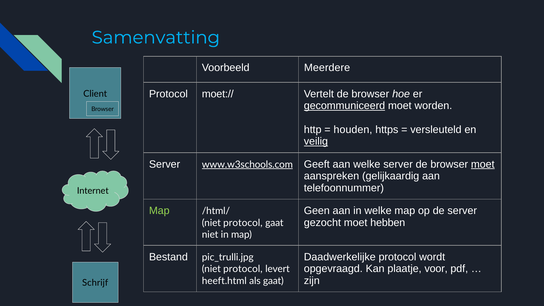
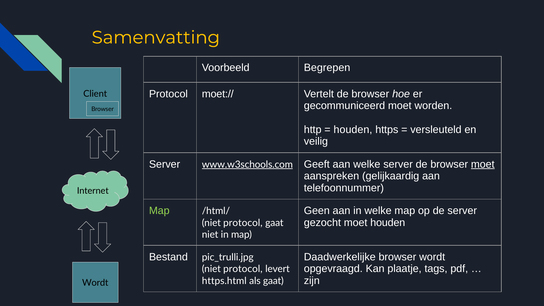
Samenvatting colour: light blue -> yellow
Meerdere: Meerdere -> Begrepen
gecommuniceerd underline: present -> none
veilig underline: present -> none
moet hebben: hebben -> houden
Daadwerkelijke protocol: protocol -> browser
voor: voor -> tags
heeft.html: heeft.html -> https.html
Schrijf at (95, 283): Schrijf -> Wordt
